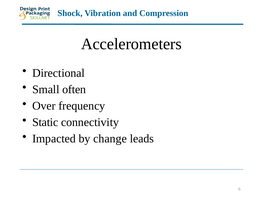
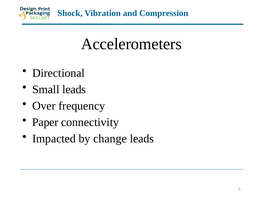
Small often: often -> leads
Static: Static -> Paper
